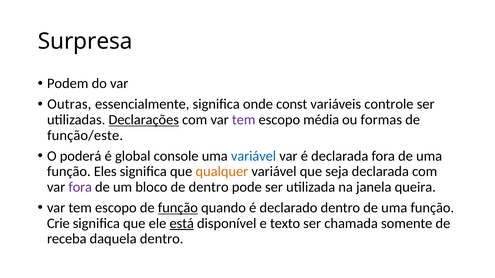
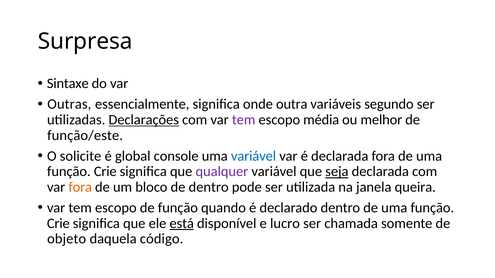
Podem: Podem -> Sintaxe
const: const -> outra
controle: controle -> segundo
formas: formas -> melhor
poderá: poderá -> solicite
Eles at (105, 172): Eles -> Crie
qualquer colour: orange -> purple
seja underline: none -> present
fora at (80, 187) colour: purple -> orange
função at (178, 208) underline: present -> none
texto: texto -> lucro
receba: receba -> objeto
daquela dentro: dentro -> código
